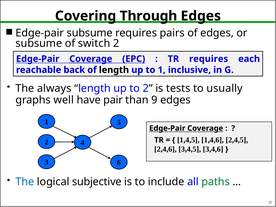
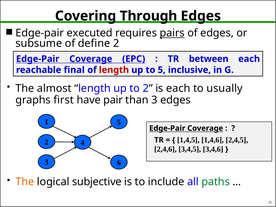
Edge-pair subsume: subsume -> executed
pairs underline: none -> present
switch: switch -> define
TR requires: requires -> between
back: back -> final
length at (114, 70) colour: black -> red
to 1: 1 -> 5
always: always -> almost
is tests: tests -> each
well: well -> first
than 9: 9 -> 3
The at (25, 182) colour: blue -> orange
